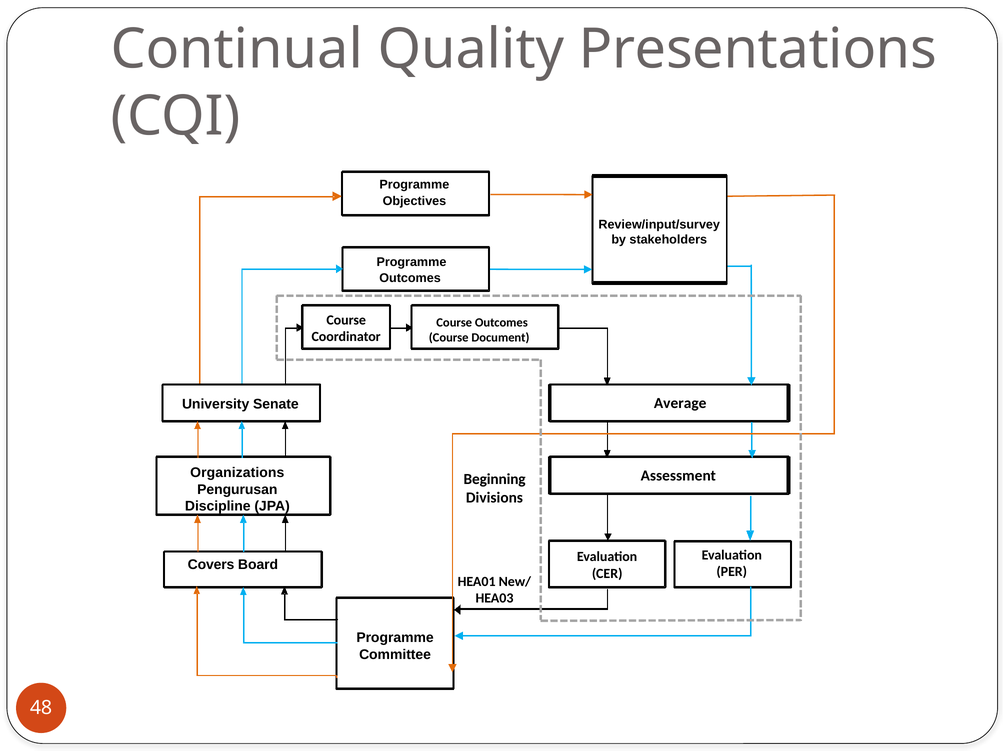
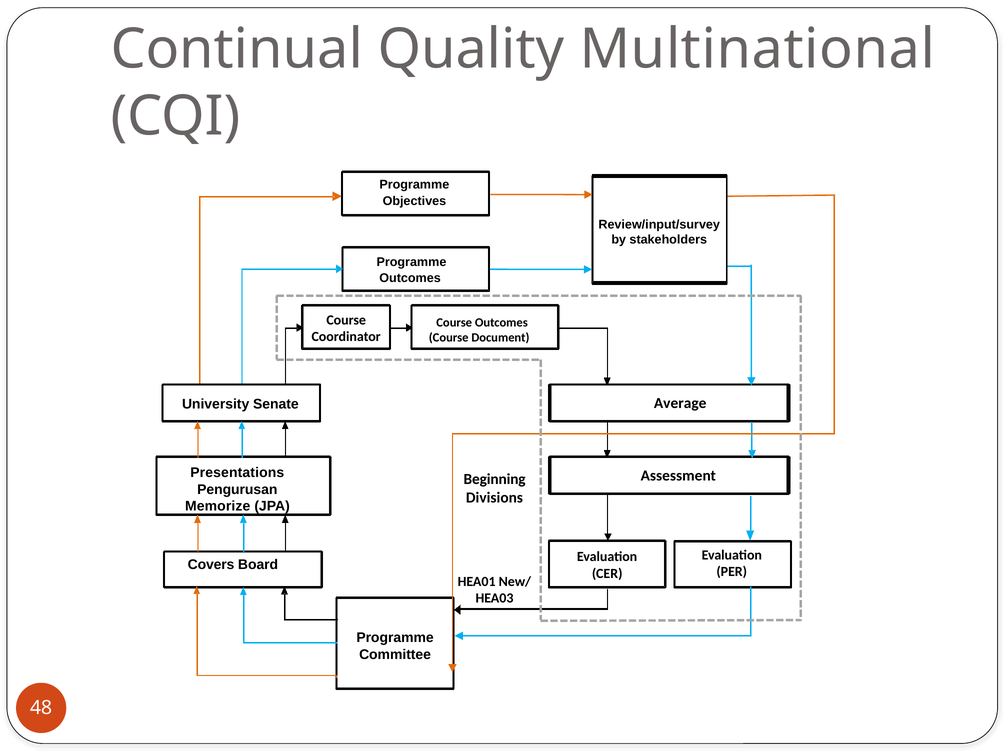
Presentations: Presentations -> Multinational
Organizations: Organizations -> Presentations
Discipline: Discipline -> Memorize
